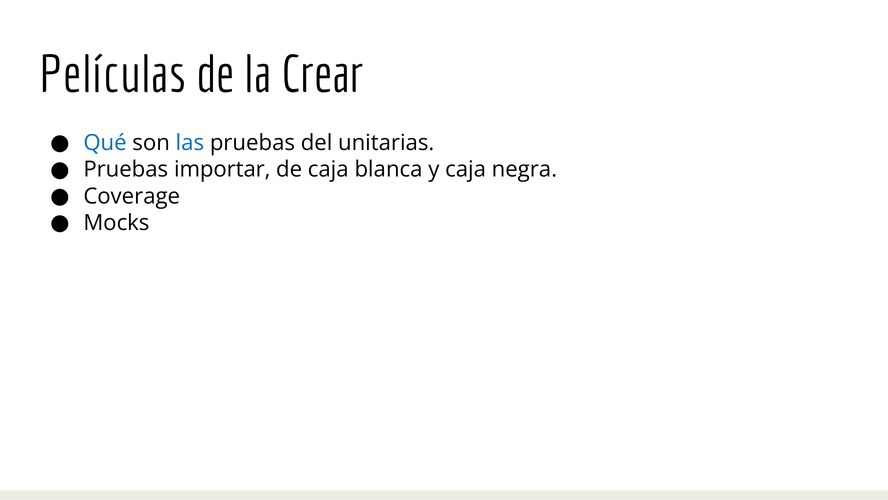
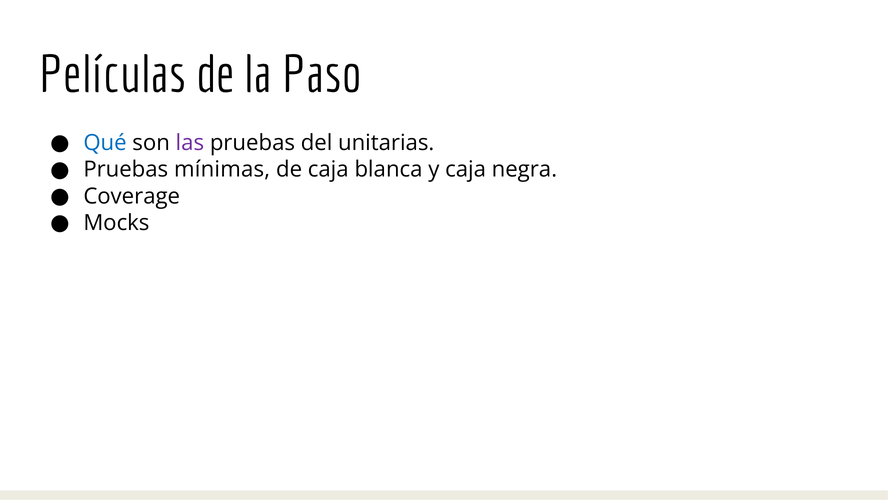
Crear: Crear -> Paso
las colour: blue -> purple
importar: importar -> mínimas
